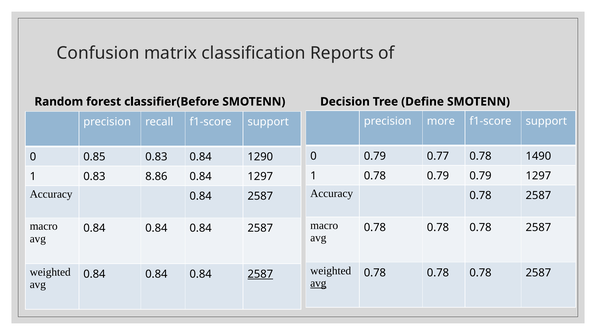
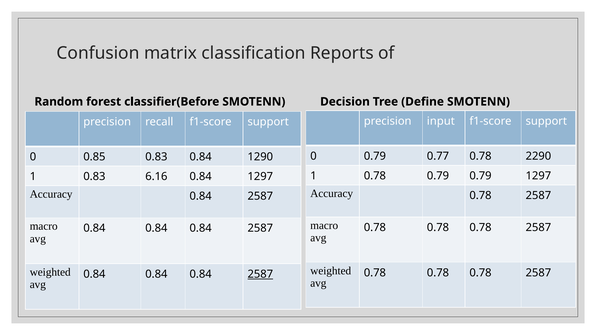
more: more -> input
1490: 1490 -> 2290
8.86: 8.86 -> 6.16
avg at (318, 283) underline: present -> none
